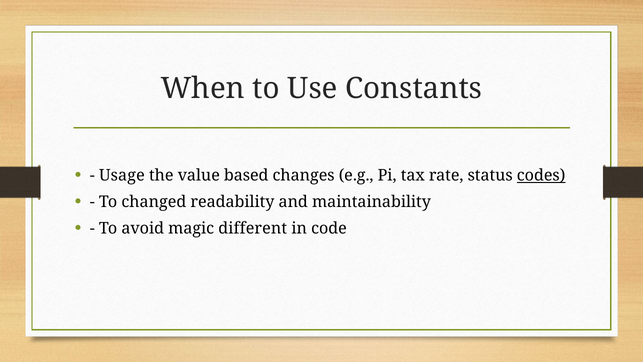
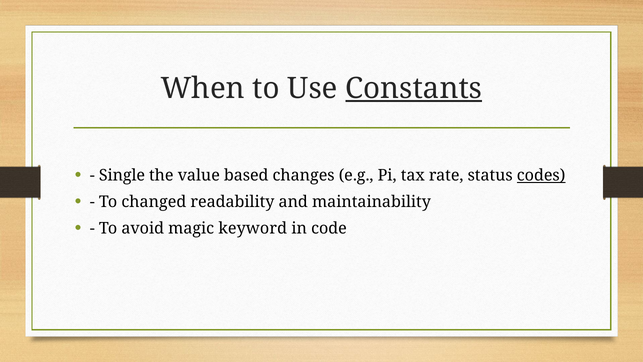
Constants underline: none -> present
Usage: Usage -> Single
different: different -> keyword
